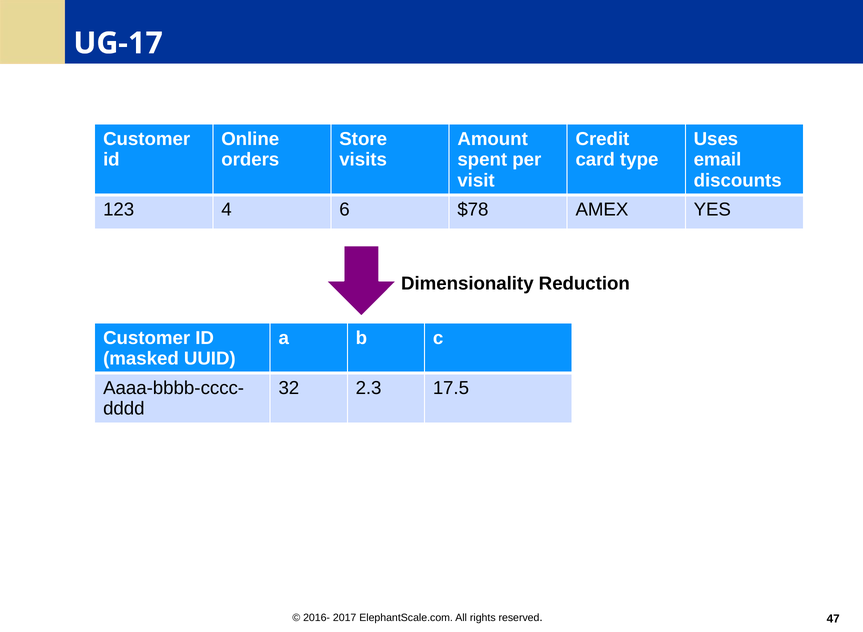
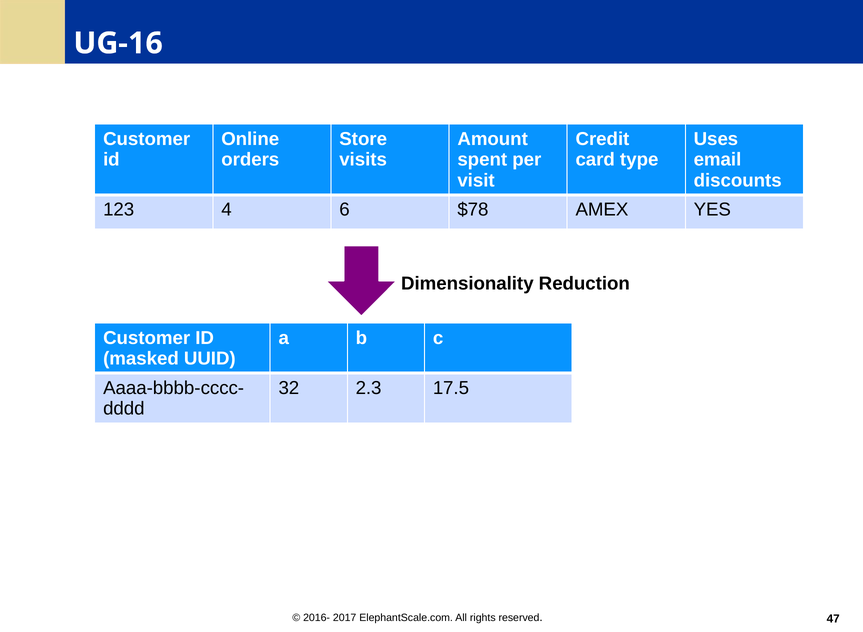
UG-17: UG-17 -> UG-16
